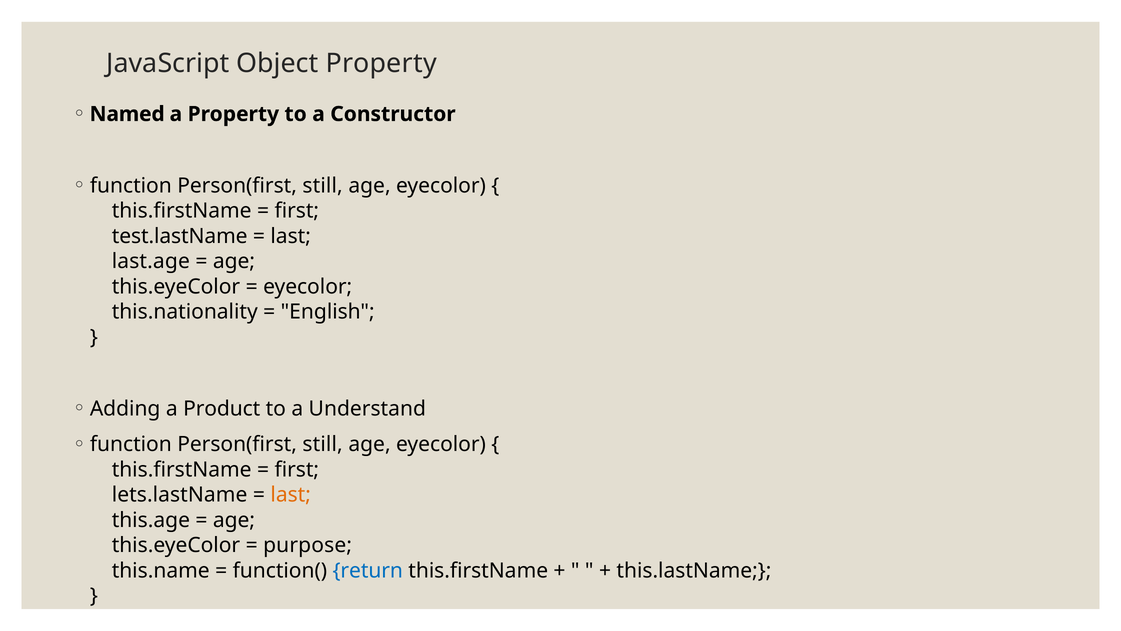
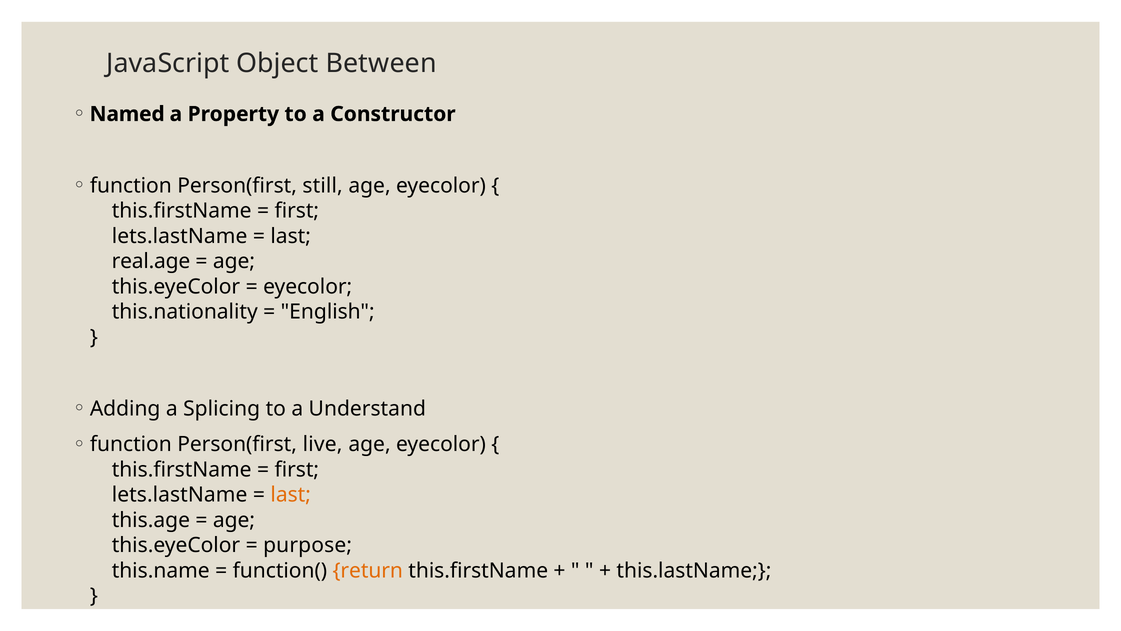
Object Property: Property -> Between
test.lastName at (180, 236): test.lastName -> lets.lastName
last.age: last.age -> real.age
Product: Product -> Splicing
still at (323, 444): still -> live
return colour: blue -> orange
